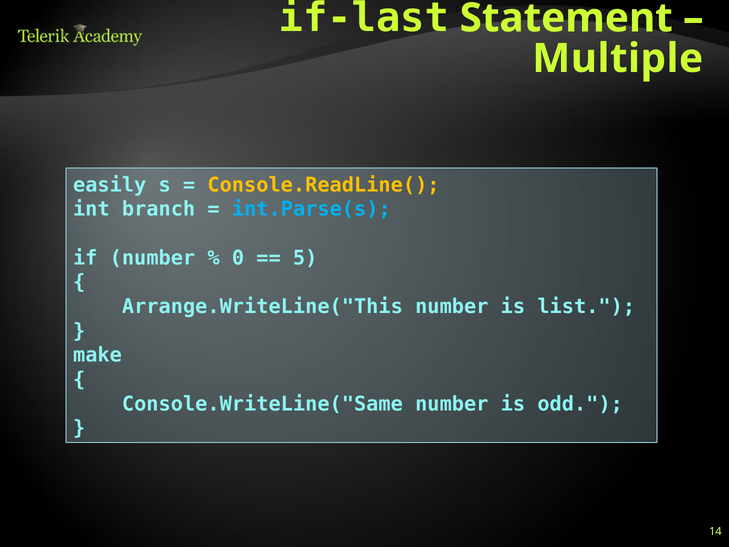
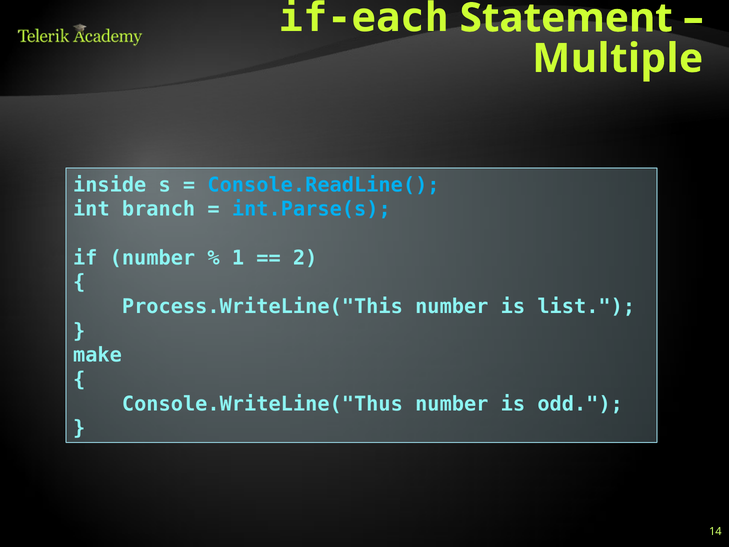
if-last: if-last -> if-each
easily: easily -> inside
Console.ReadLine( colour: yellow -> light blue
0: 0 -> 1
5: 5 -> 2
Arrange.WriteLine("This: Arrange.WriteLine("This -> Process.WriteLine("This
Console.WriteLine("Same: Console.WriteLine("Same -> Console.WriteLine("Thus
